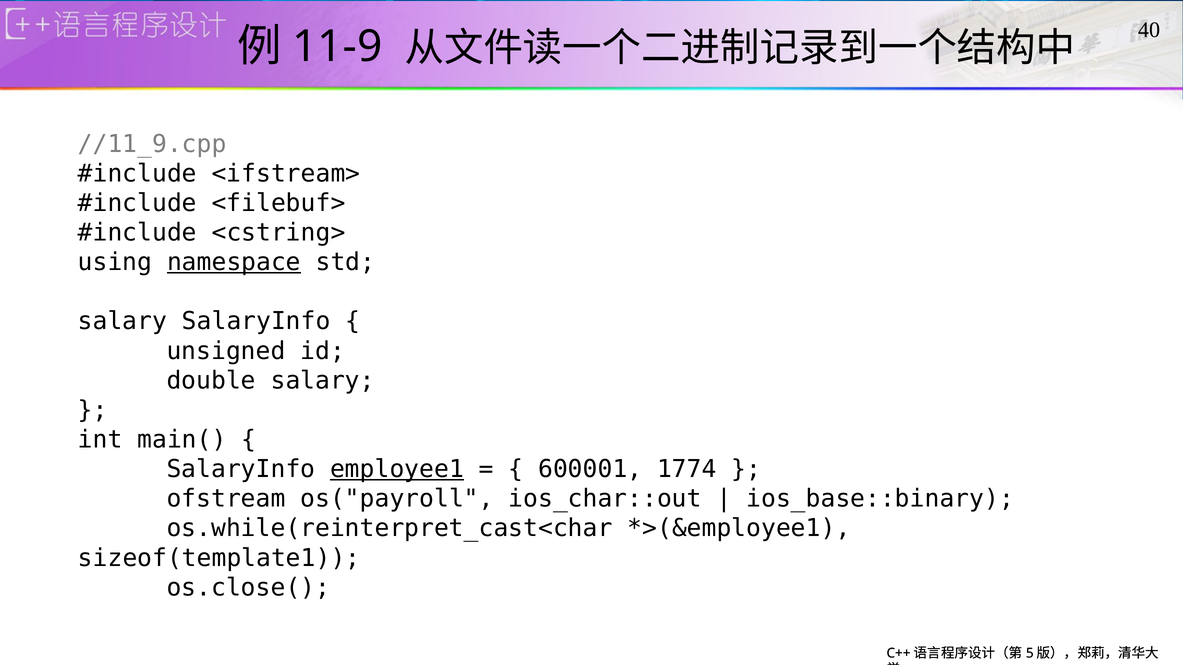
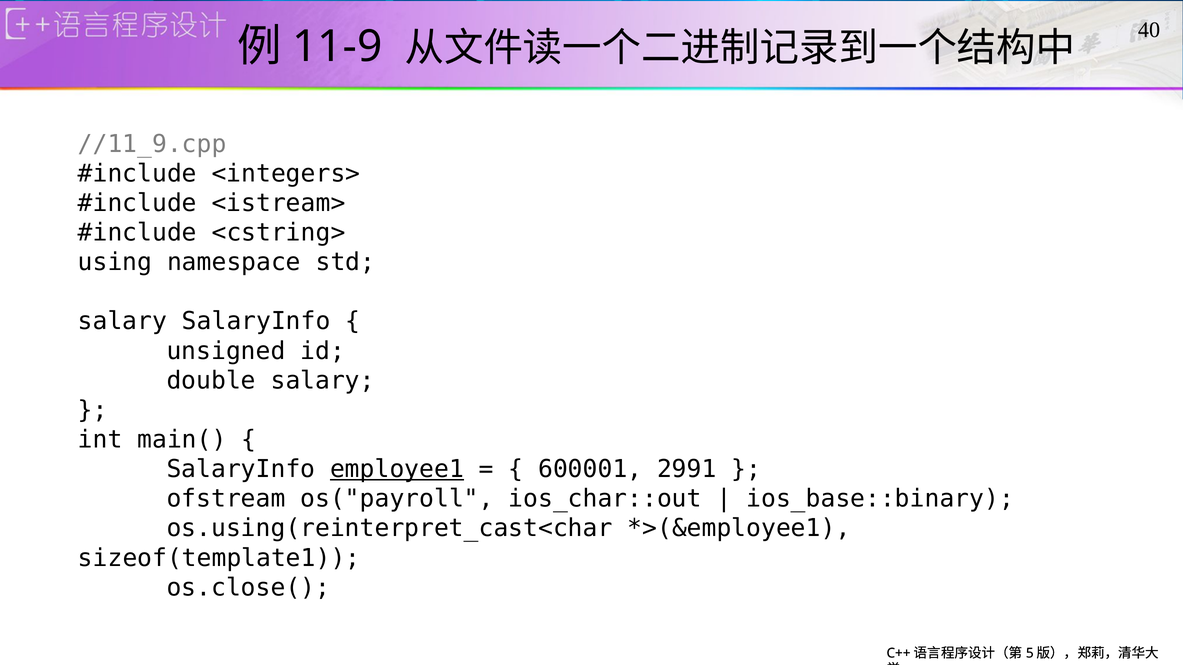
<ifstream>: <ifstream> -> <integers>
<filebuf>: <filebuf> -> <istream>
namespace underline: present -> none
1774: 1774 -> 2991
os.while(reinterpret_cast<char: os.while(reinterpret_cast<char -> os.using(reinterpret_cast<char
